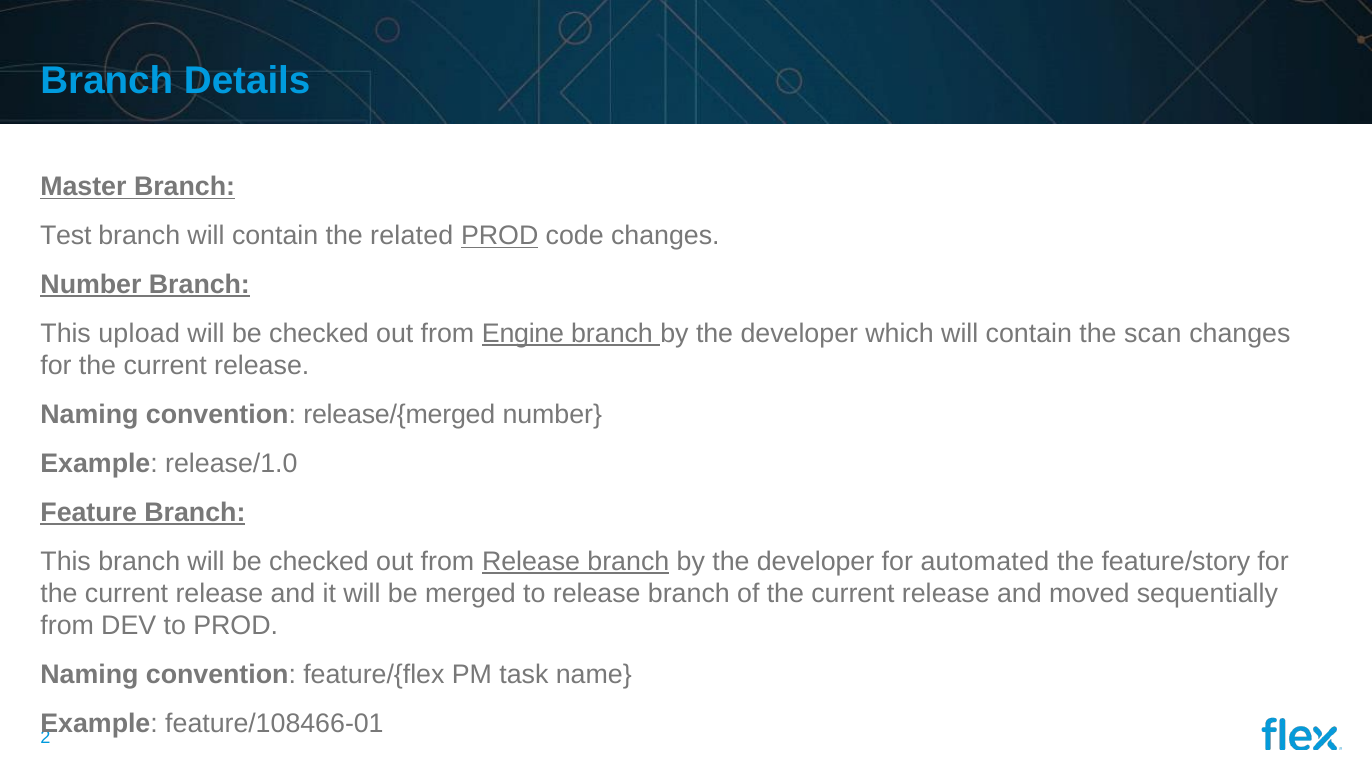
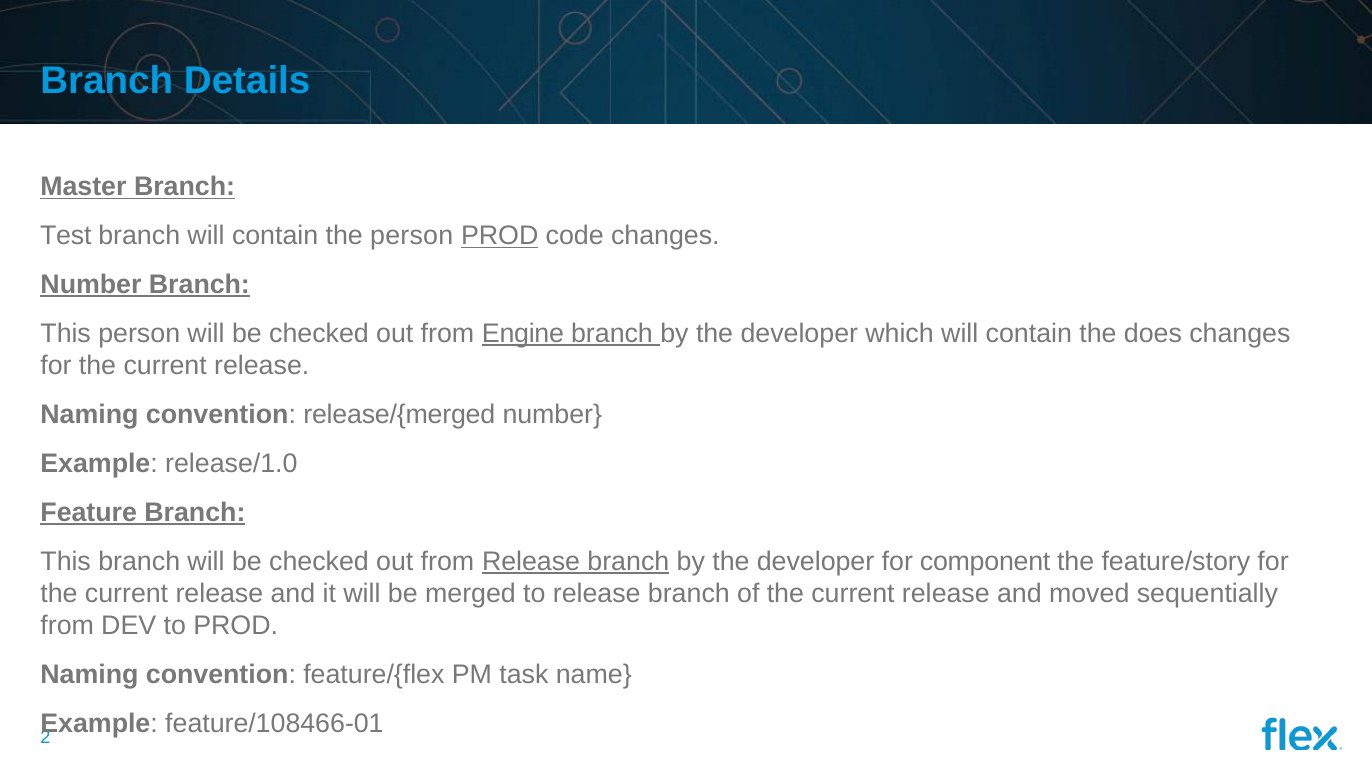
the related: related -> person
This upload: upload -> person
scan: scan -> does
automated: automated -> component
